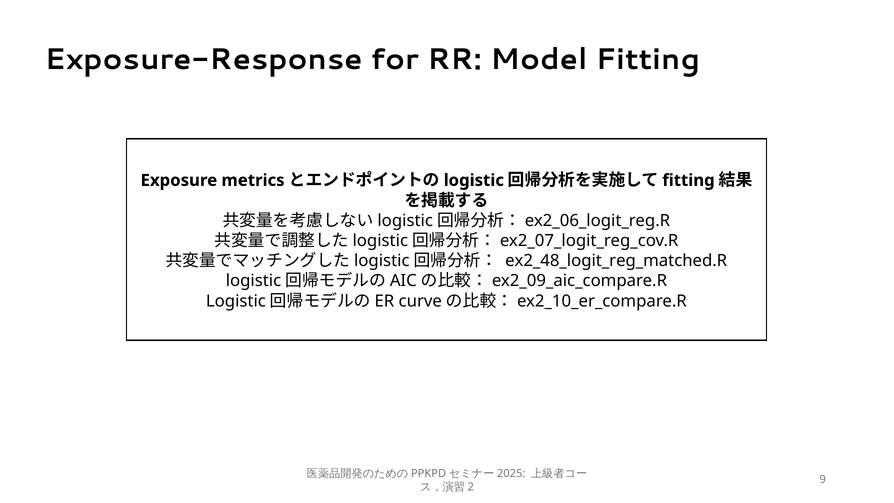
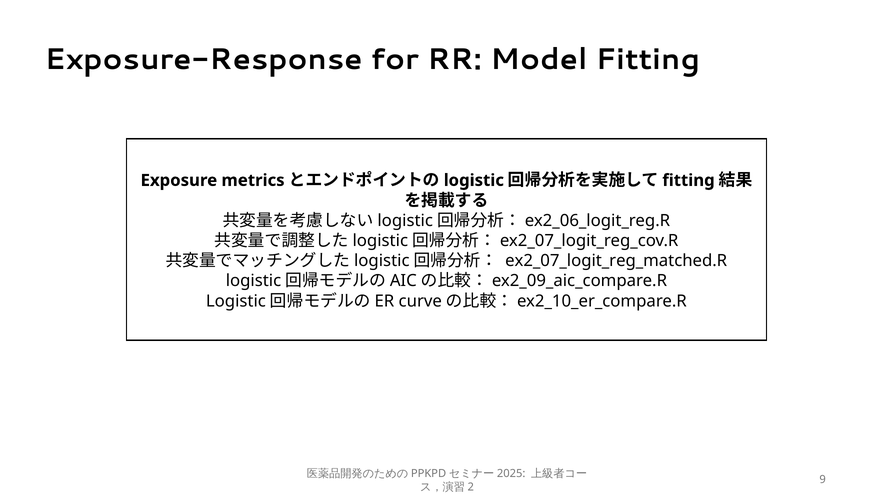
ex2_48_logit_reg_matched.R: ex2_48_logit_reg_matched.R -> ex2_07_logit_reg_matched.R
